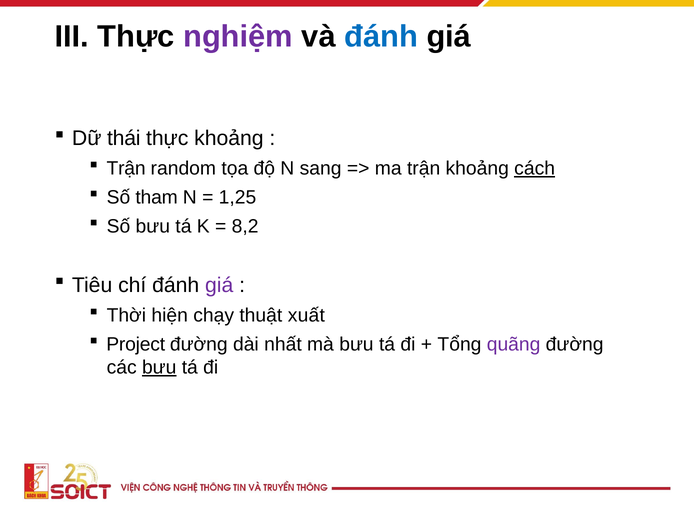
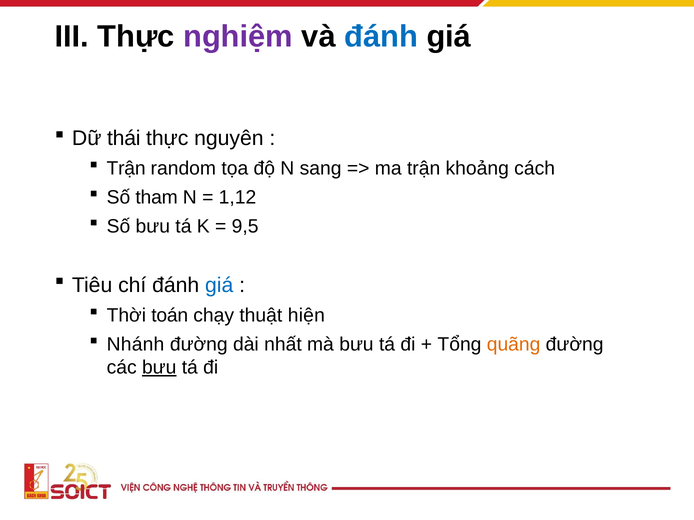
thực khoảng: khoảng -> nguyên
cách underline: present -> none
1,25: 1,25 -> 1,12
8,2: 8,2 -> 9,5
giá at (219, 286) colour: purple -> blue
hiện: hiện -> toán
xuất: xuất -> hiện
Project: Project -> Nhánh
quãng colour: purple -> orange
